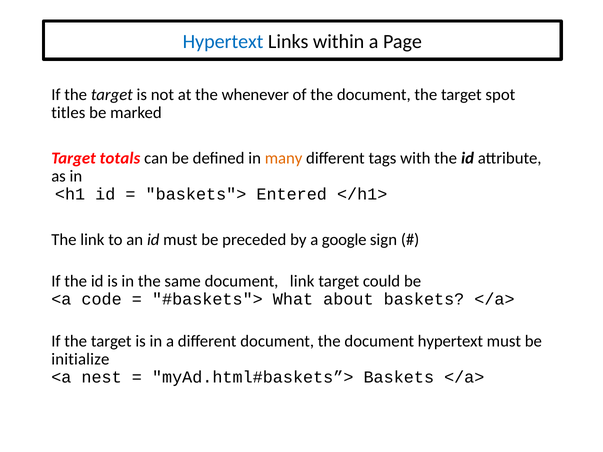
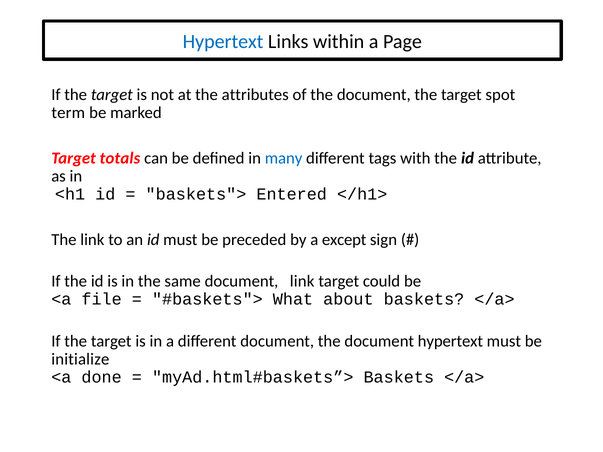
whenever: whenever -> attributes
titles: titles -> term
many colour: orange -> blue
google: google -> except
code: code -> file
nest: nest -> done
